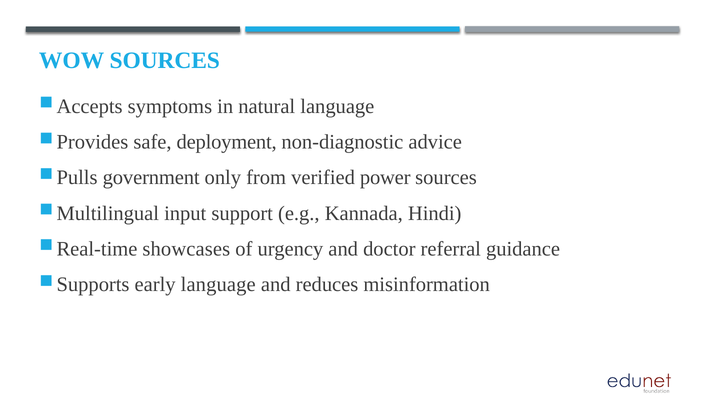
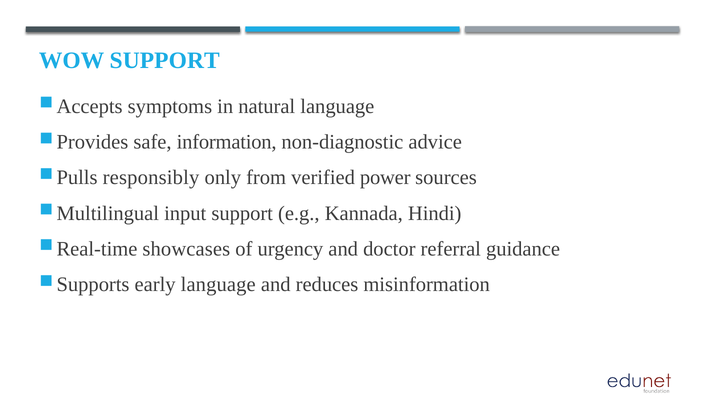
WOW SOURCES: SOURCES -> SUPPORT
deployment: deployment -> information
government: government -> responsibly
